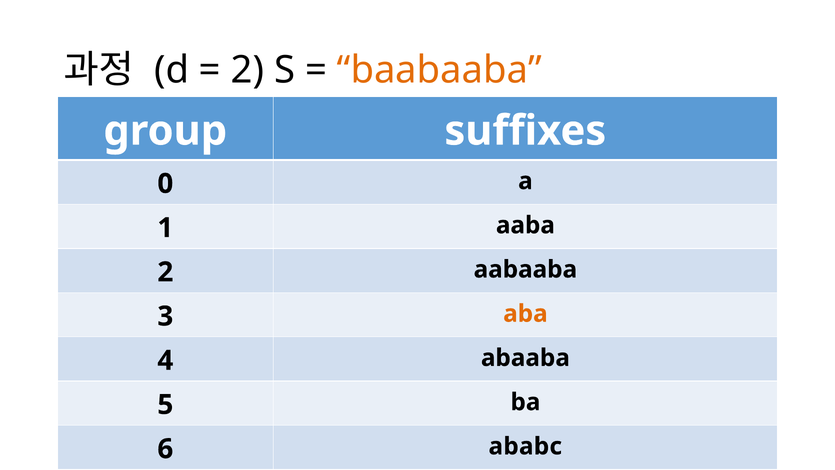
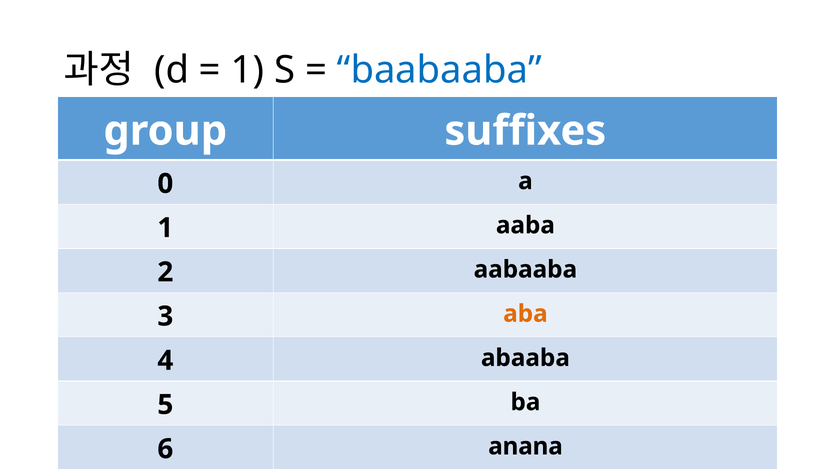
2 at (247, 70): 2 -> 1
baabaaba at (439, 70) colour: orange -> blue
ababc: ababc -> anana
